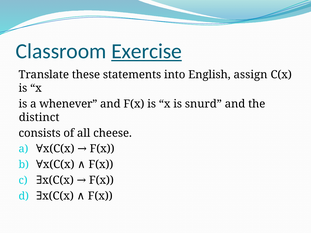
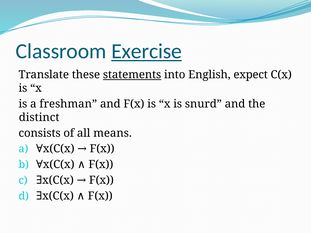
statements underline: none -> present
assign: assign -> expect
whenever: whenever -> freshman
cheese: cheese -> means
